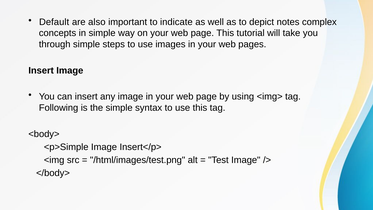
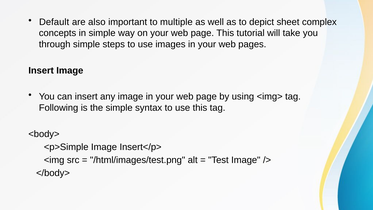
indicate: indicate -> multiple
notes: notes -> sheet
